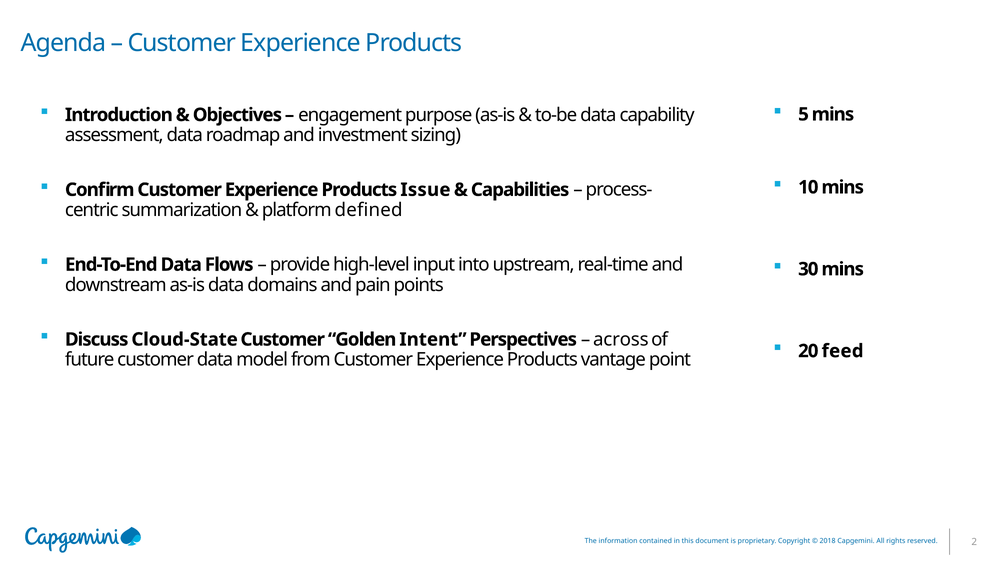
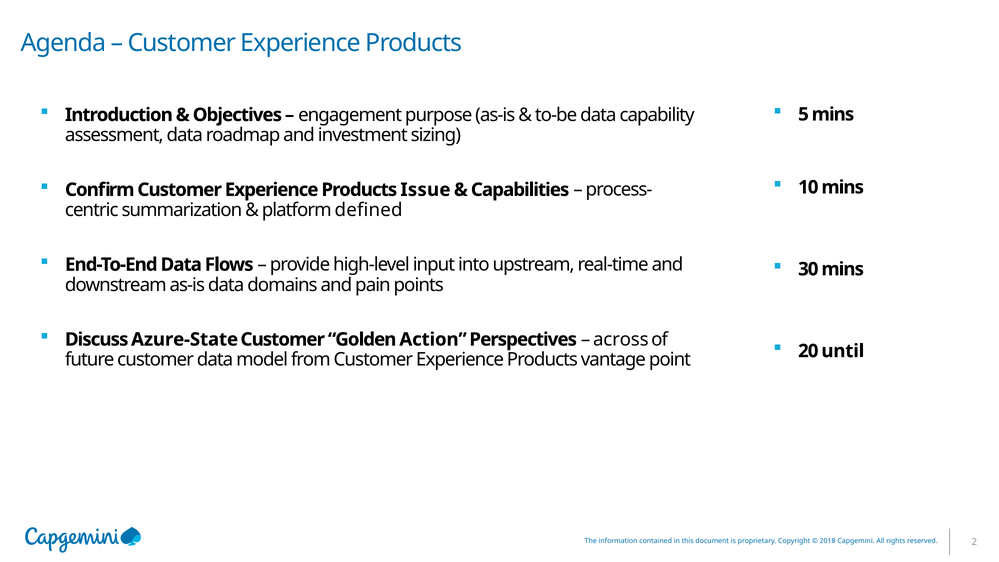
Cloud-State: Cloud-State -> Azure-State
Intent: Intent -> Action
feed: feed -> until
